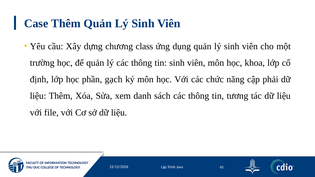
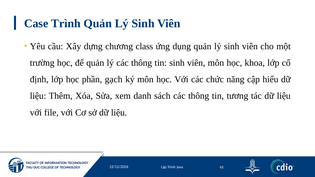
Case Thêm: Thêm -> Trình
phải: phải -> hiểu
